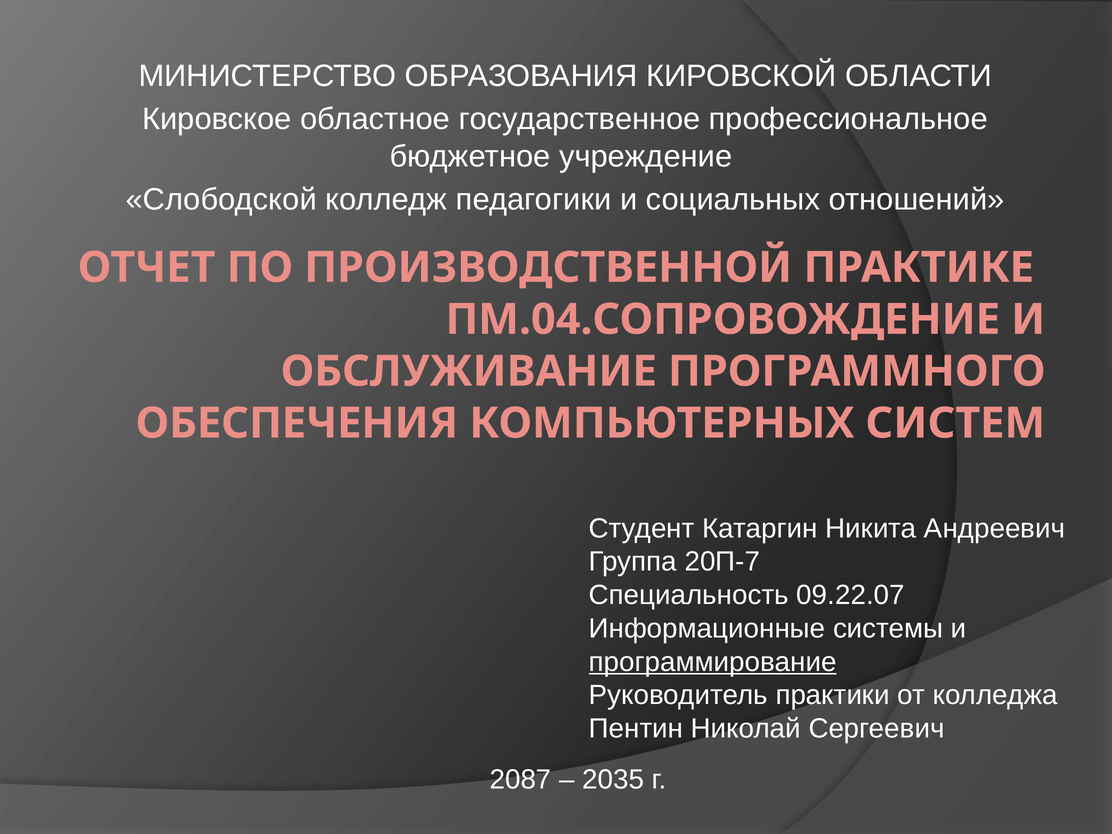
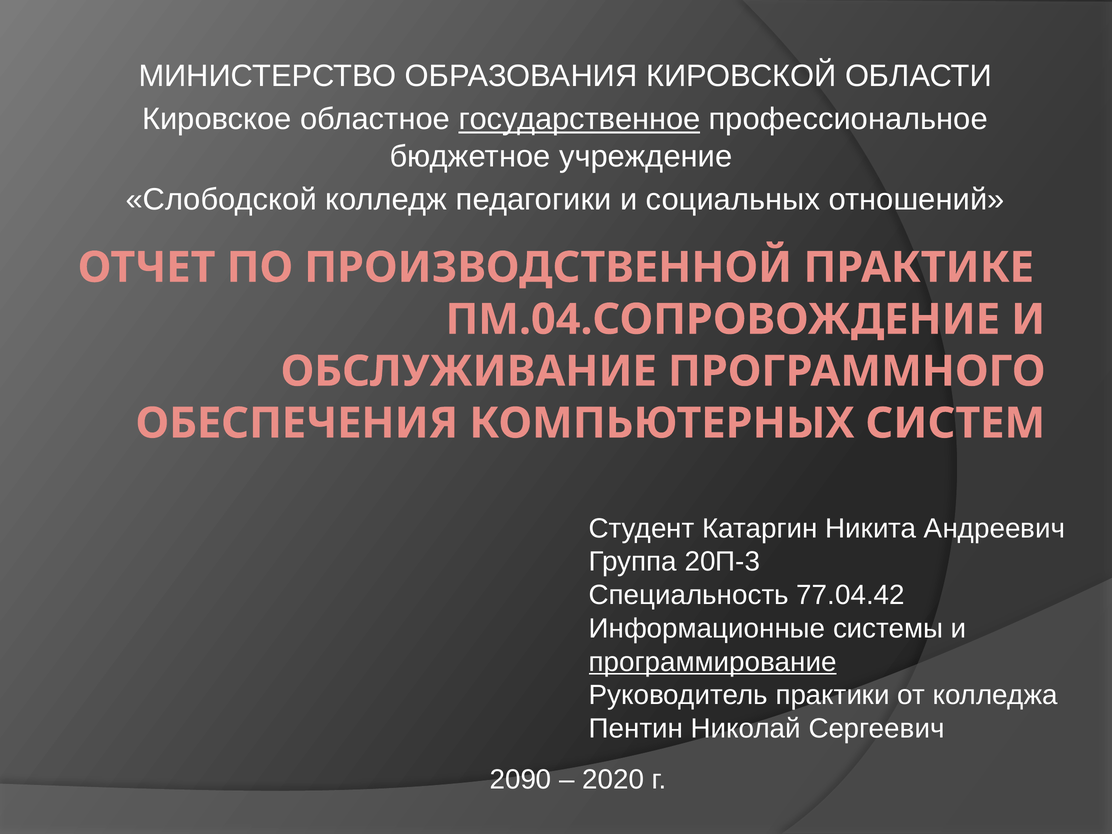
государственное underline: none -> present
20П-7: 20П-7 -> 20П-3
09.22.07: 09.22.07 -> 77.04.42
2087: 2087 -> 2090
2035: 2035 -> 2020
